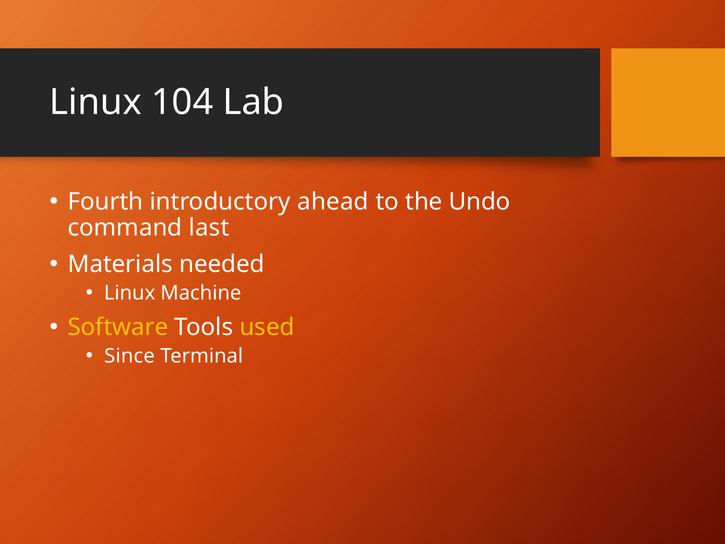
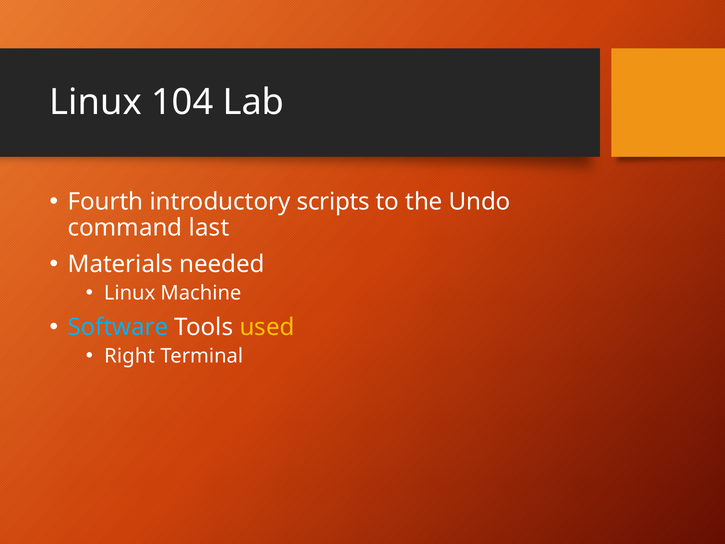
ahead: ahead -> scripts
Software colour: yellow -> light blue
Since: Since -> Right
